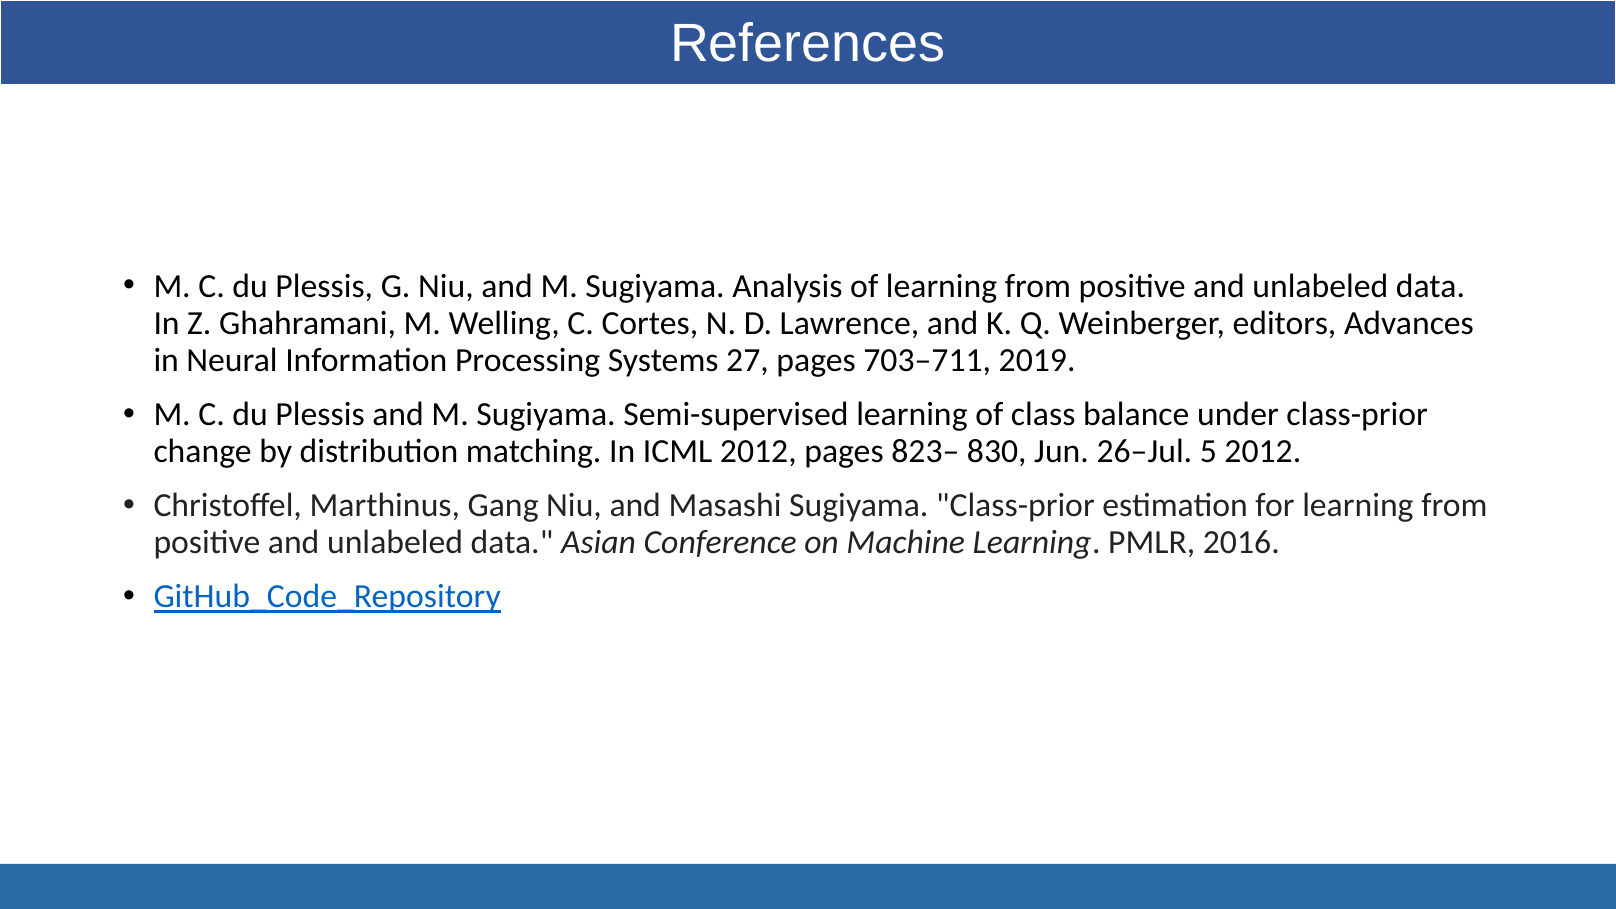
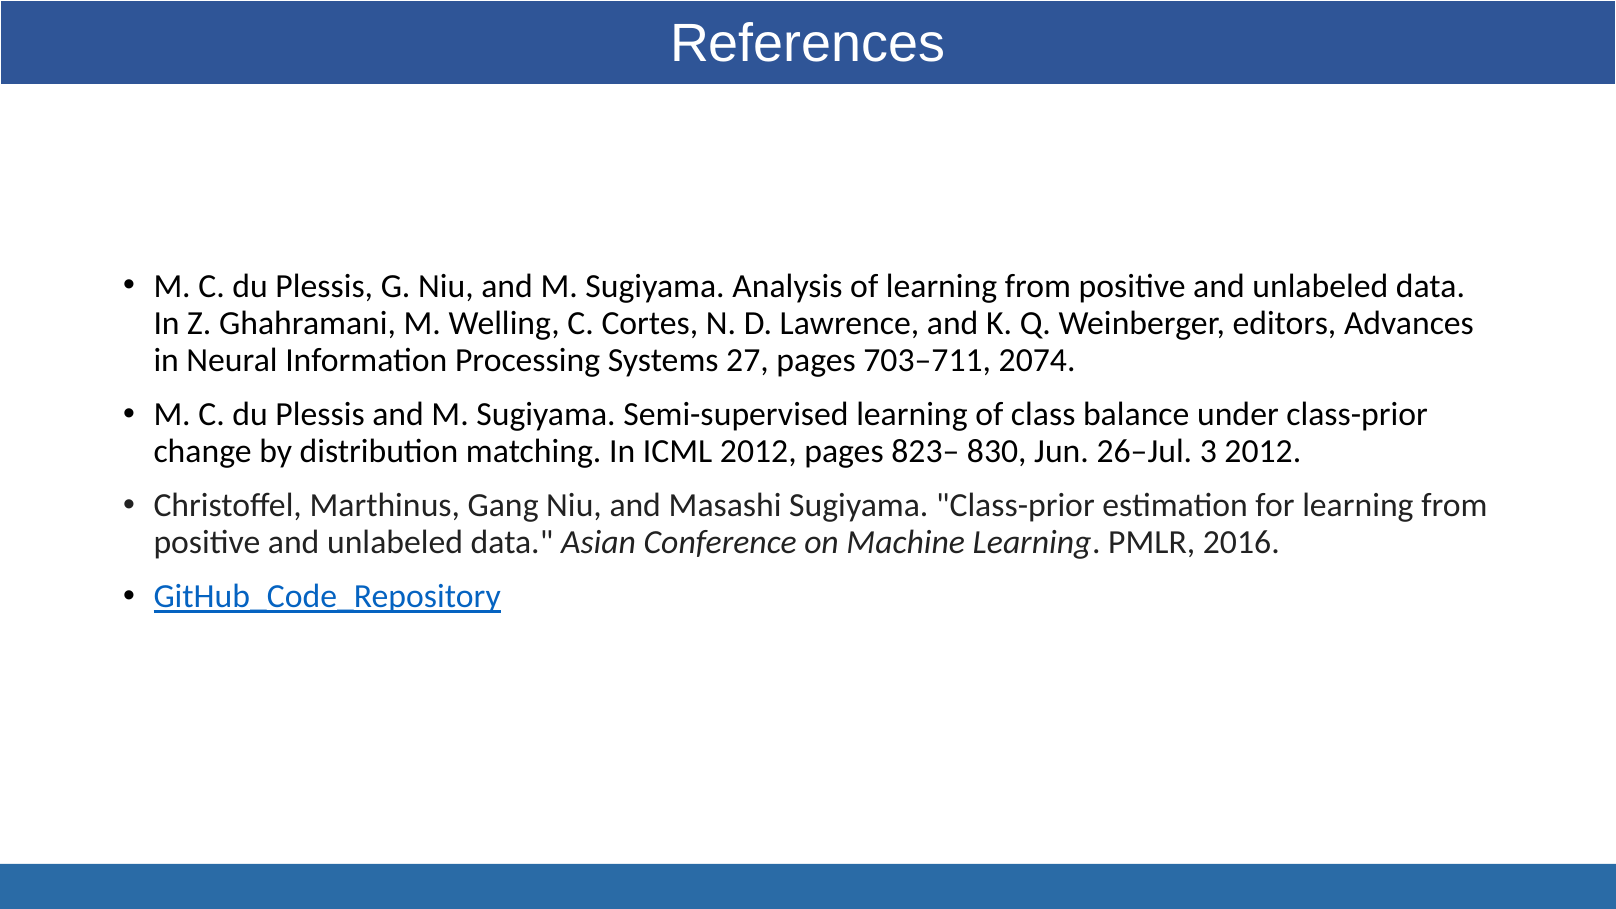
2019: 2019 -> 2074
5: 5 -> 3
